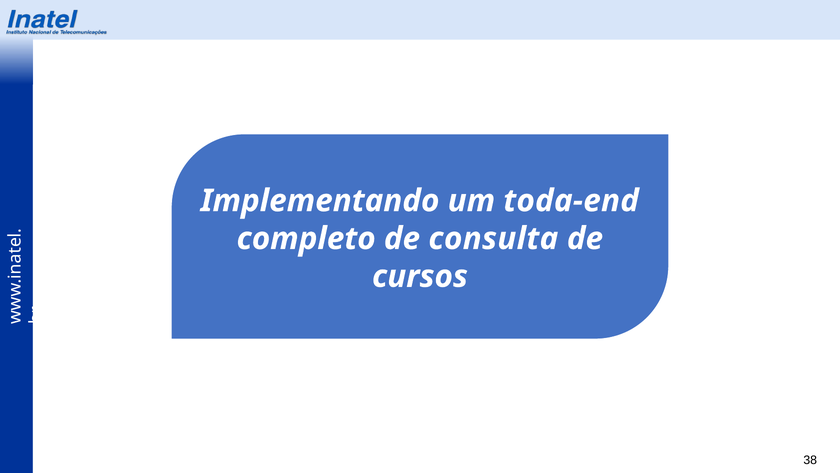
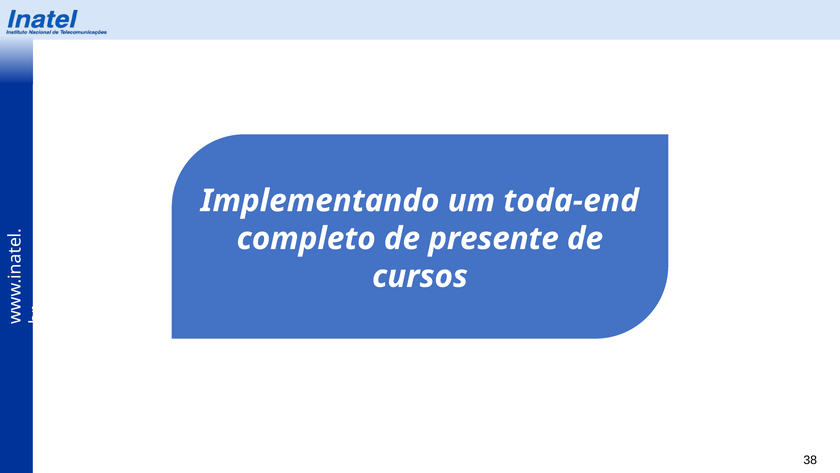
consulta: consulta -> presente
